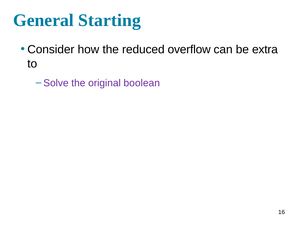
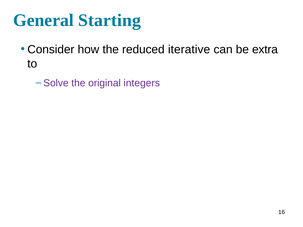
overflow: overflow -> iterative
boolean: boolean -> integers
